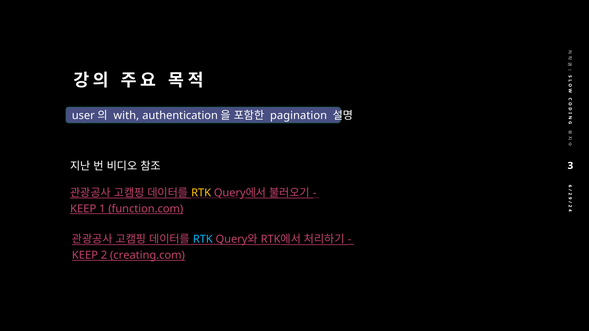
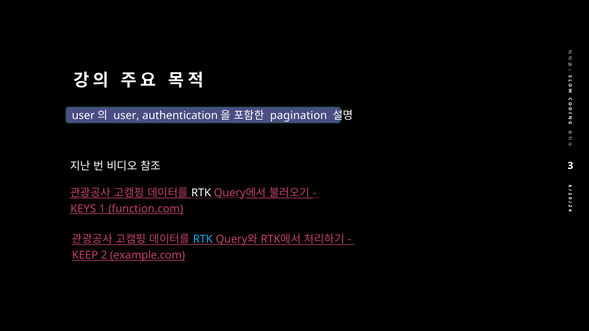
with: with -> user
RTK at (201, 193) colour: yellow -> white
KEEP at (83, 209): KEEP -> KEYS
creating.com: creating.com -> example.com
